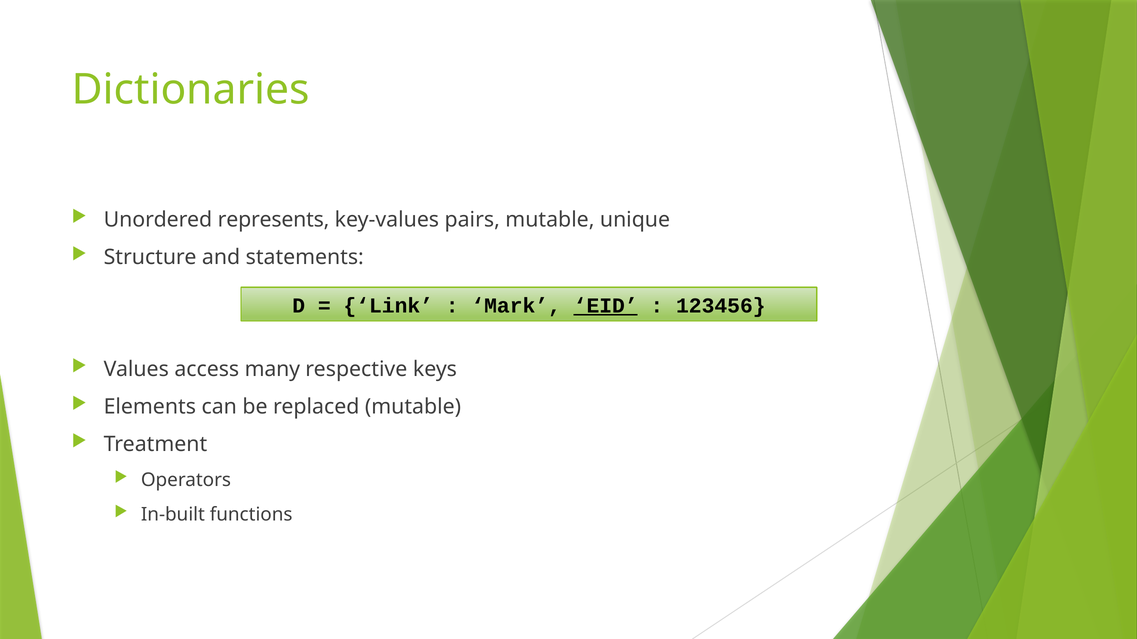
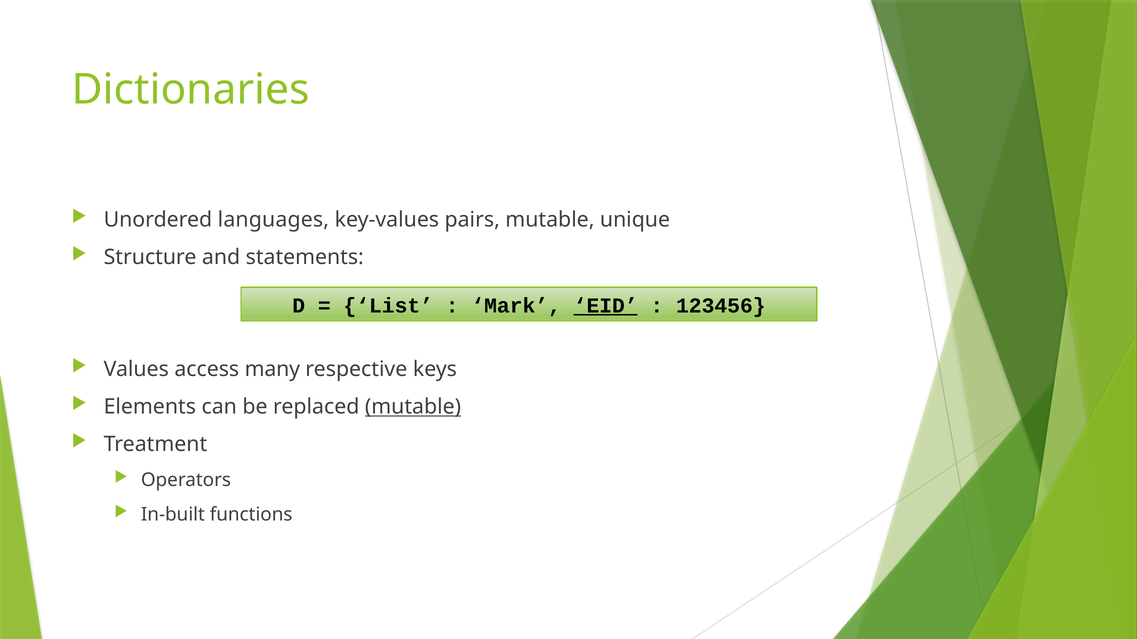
represents: represents -> languages
Link: Link -> List
mutable at (413, 407) underline: none -> present
